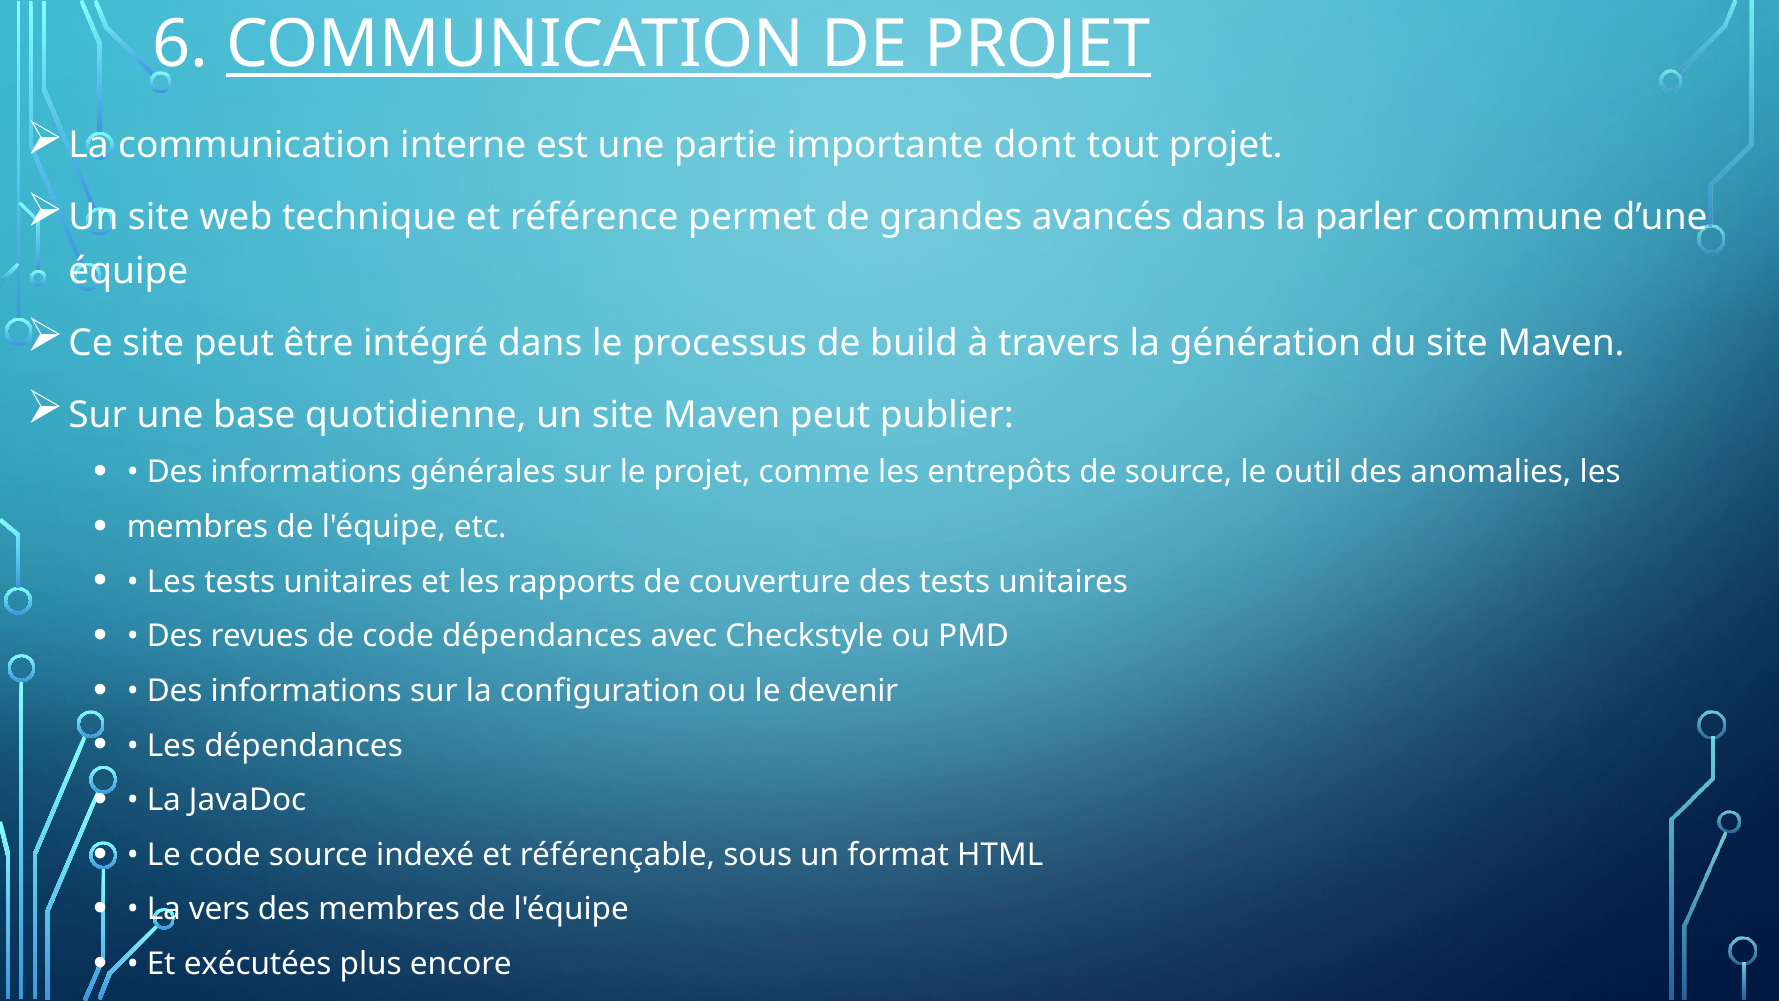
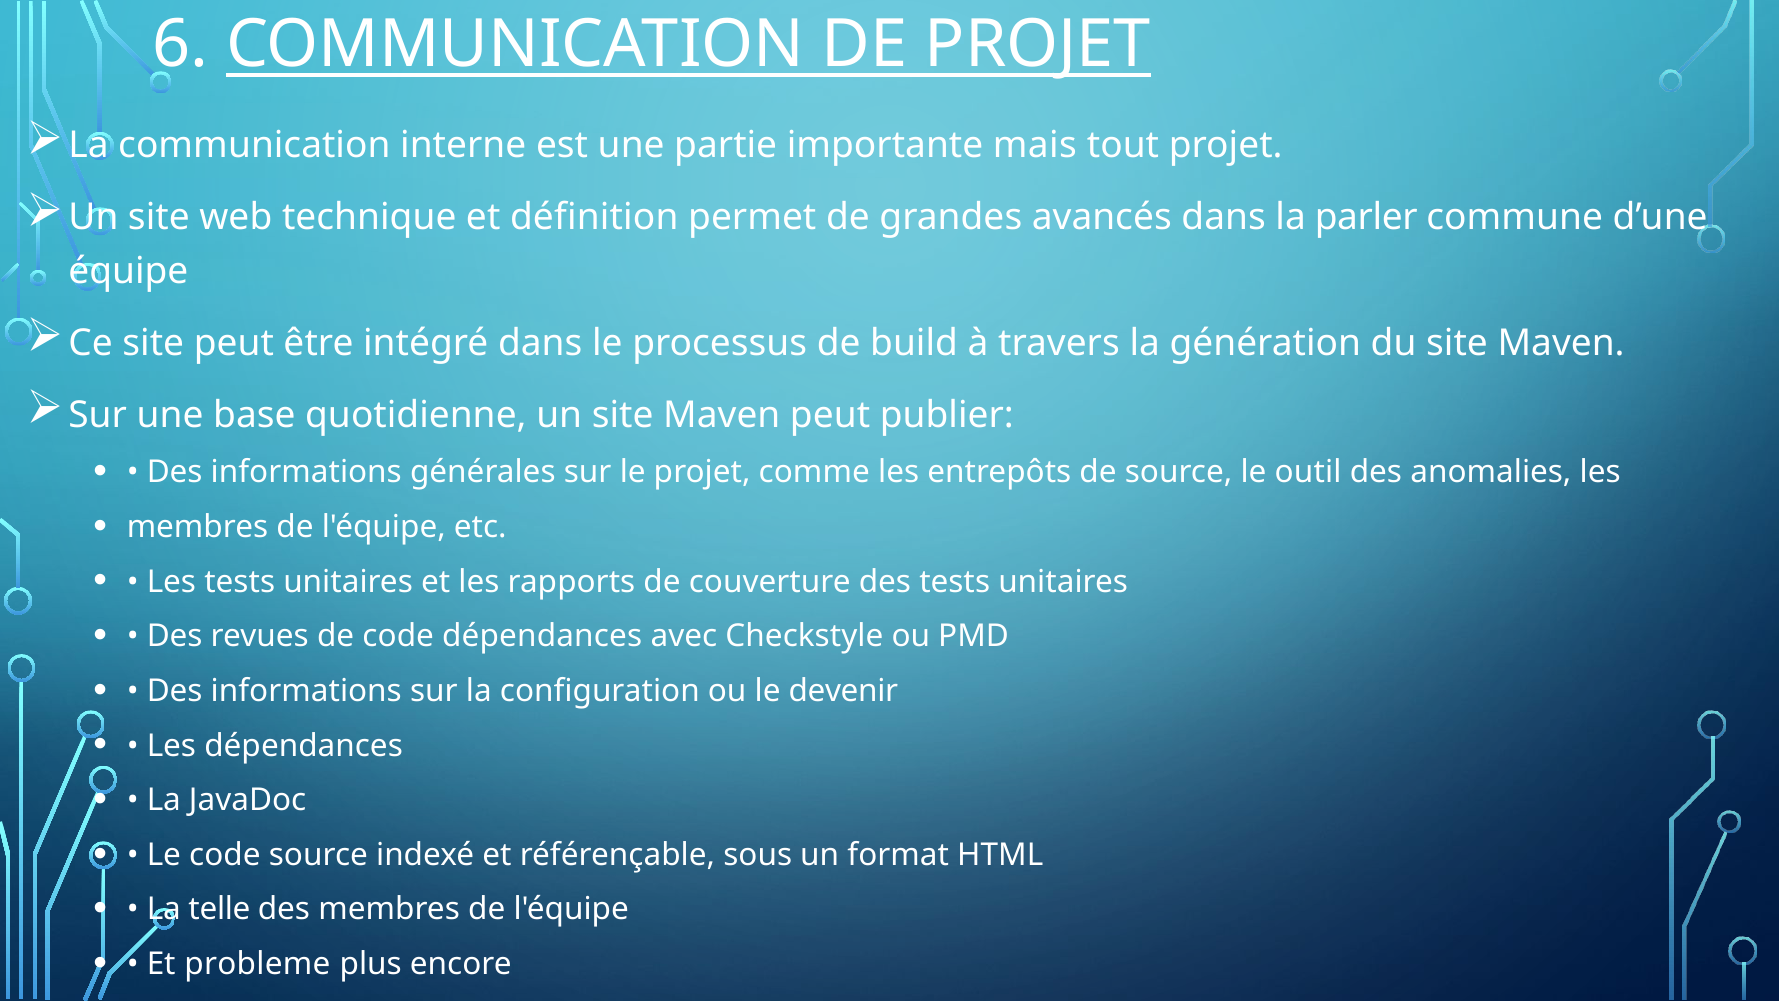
dont: dont -> mais
référence: référence -> définition
vers: vers -> telle
exécutées: exécutées -> probleme
